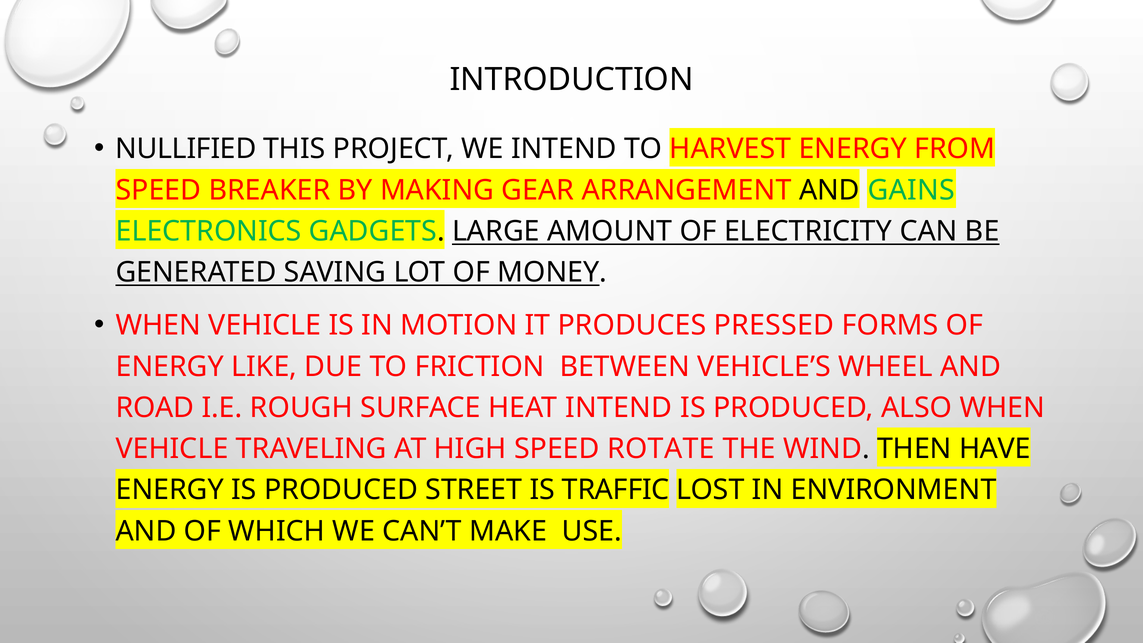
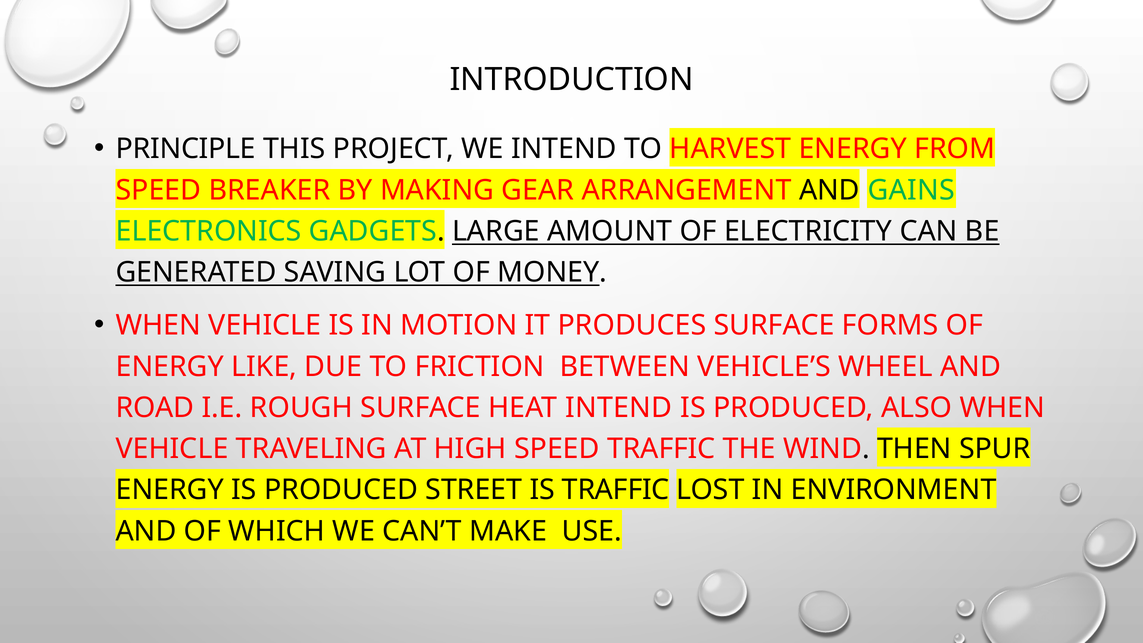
NULLIFIED: NULLIFIED -> PRINCIPLE
PRODUCES PRESSED: PRESSED -> SURFACE
SPEED ROTATE: ROTATE -> TRAFFIC
HAVE: HAVE -> SPUR
